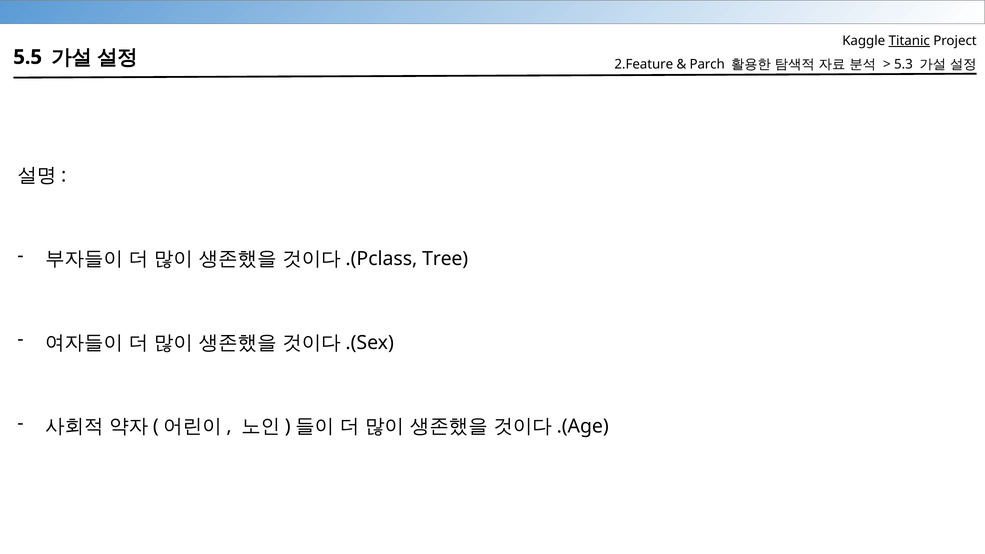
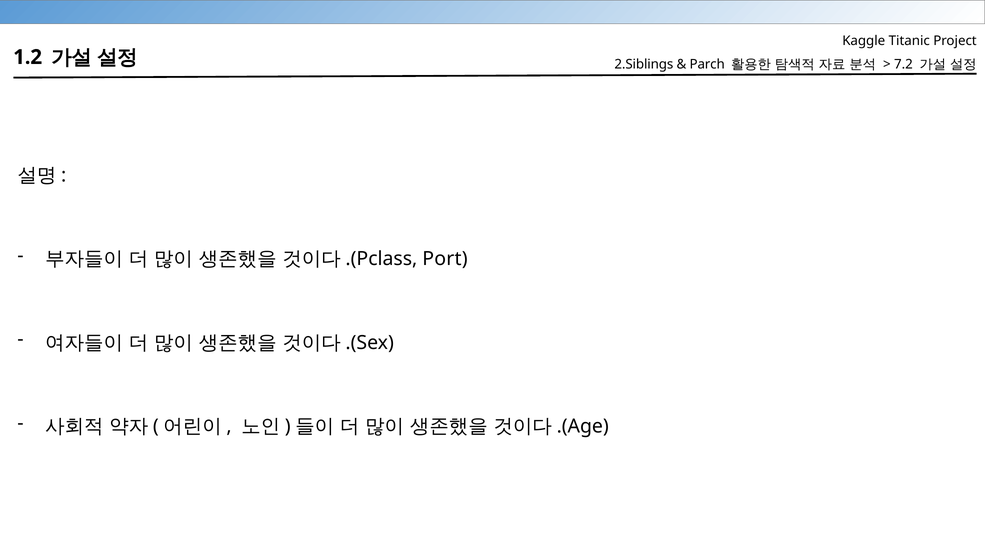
Titanic underline: present -> none
5.5: 5.5 -> 1.2
2.Feature: 2.Feature -> 2.Siblings
5.3: 5.3 -> 7.2
Tree: Tree -> Port
